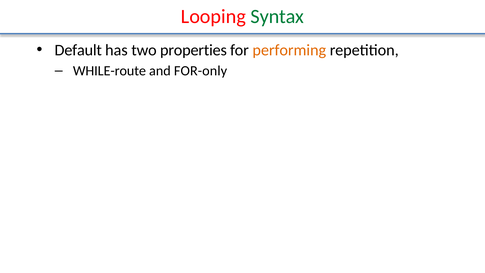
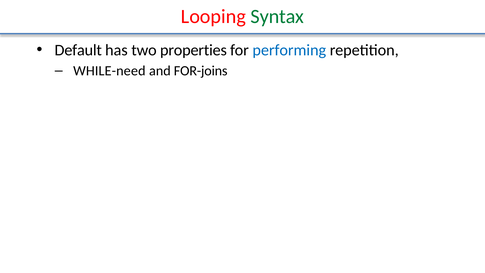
performing colour: orange -> blue
WHILE-route: WHILE-route -> WHILE-need
FOR-only: FOR-only -> FOR-joins
